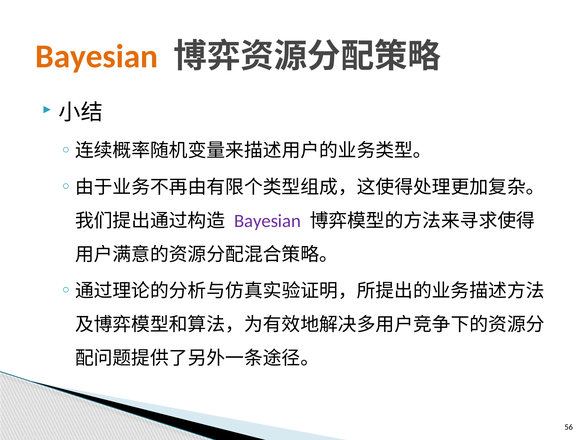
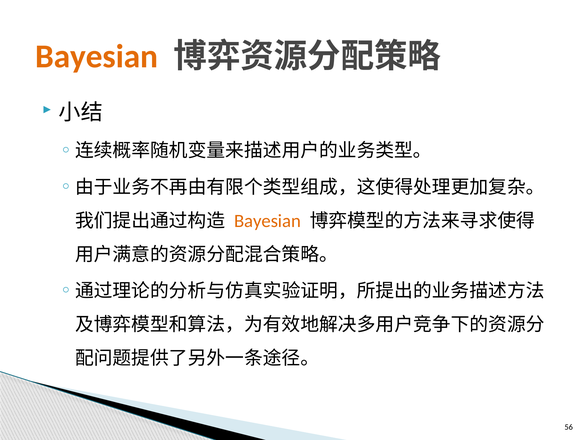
Bayesian at (267, 221) colour: purple -> orange
